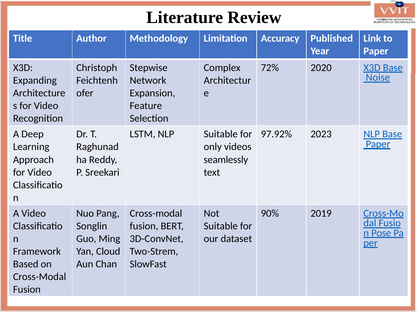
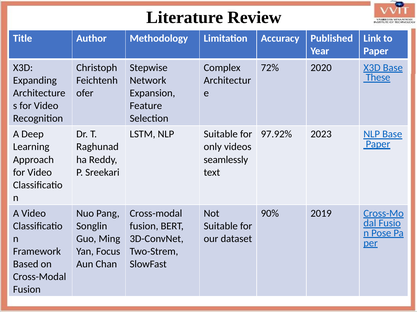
Noise: Noise -> These
Cloud: Cloud -> Focus
